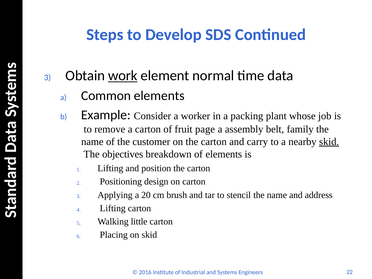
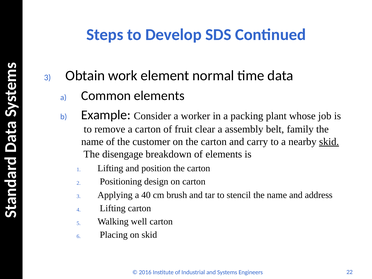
work underline: present -> none
page: page -> clear
objectives: objectives -> disengage
20: 20 -> 40
little: little -> well
